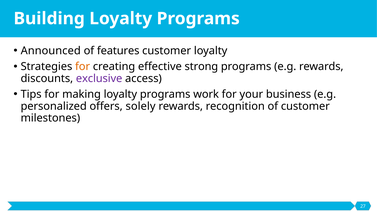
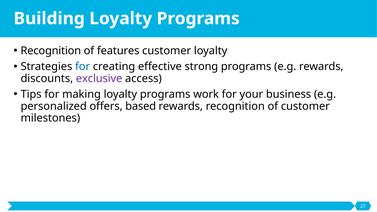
Announced at (51, 51): Announced -> Recognition
for at (83, 67) colour: orange -> blue
solely: solely -> based
